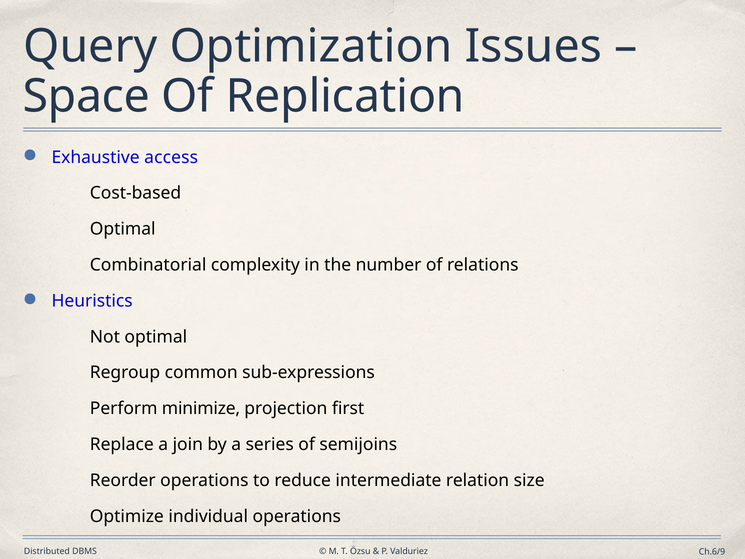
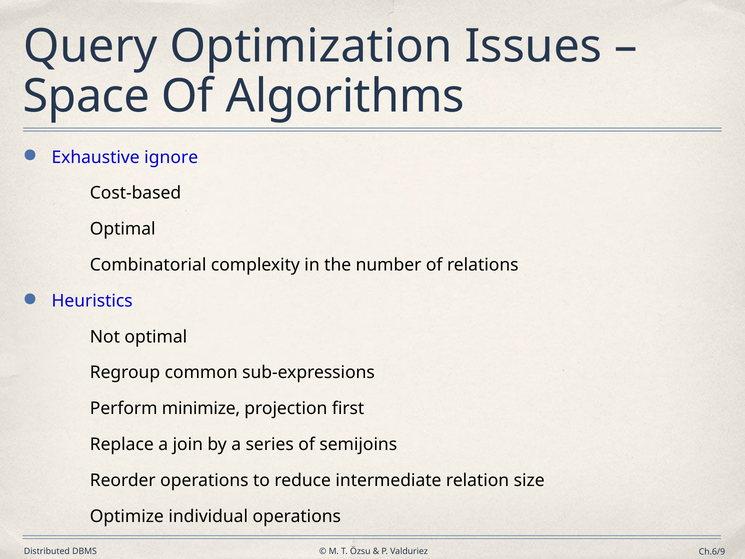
Replication: Replication -> Algorithms
access: access -> ignore
